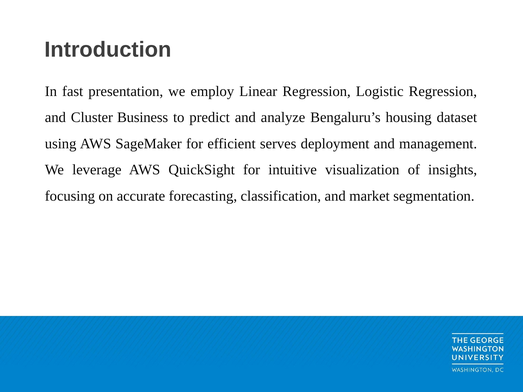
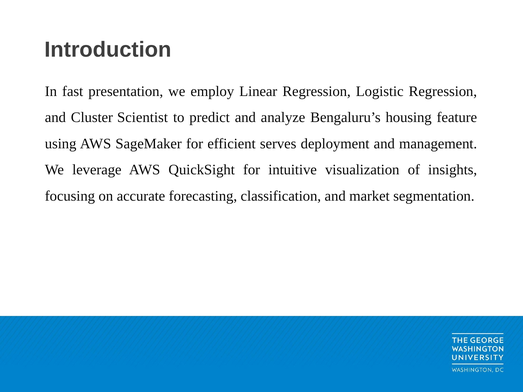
Business: Business -> Scientist
dataset: dataset -> feature
